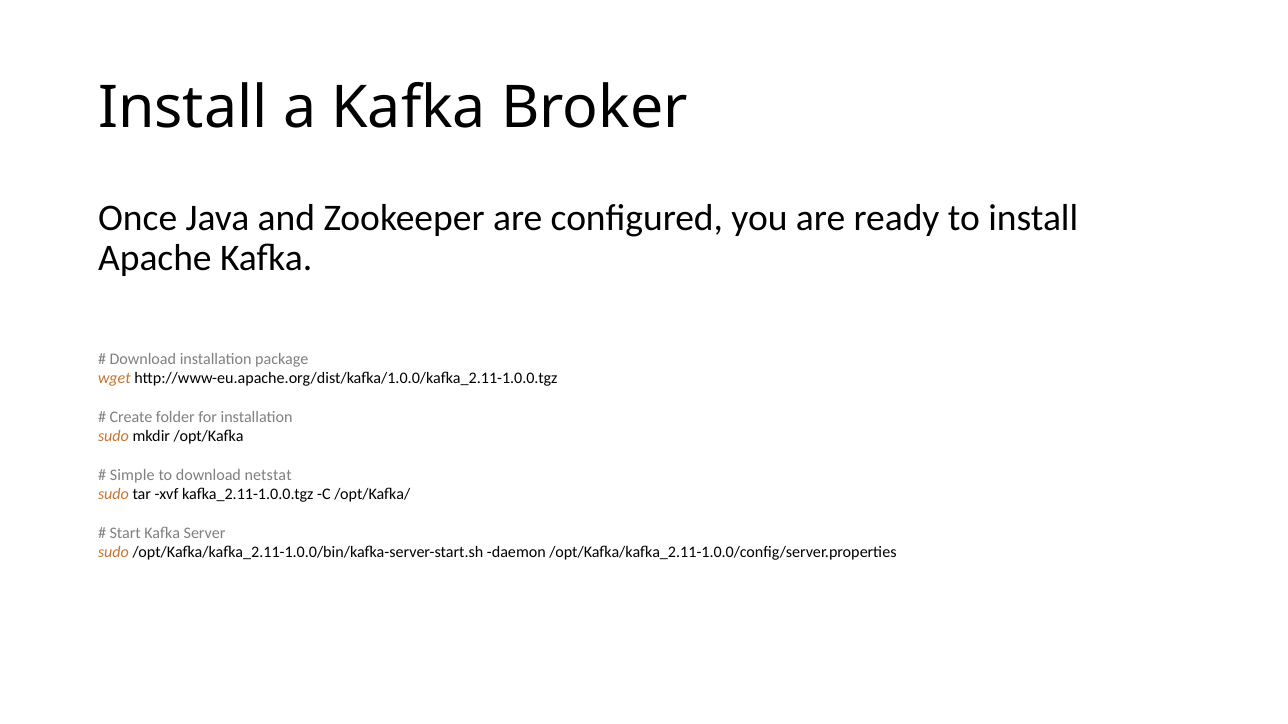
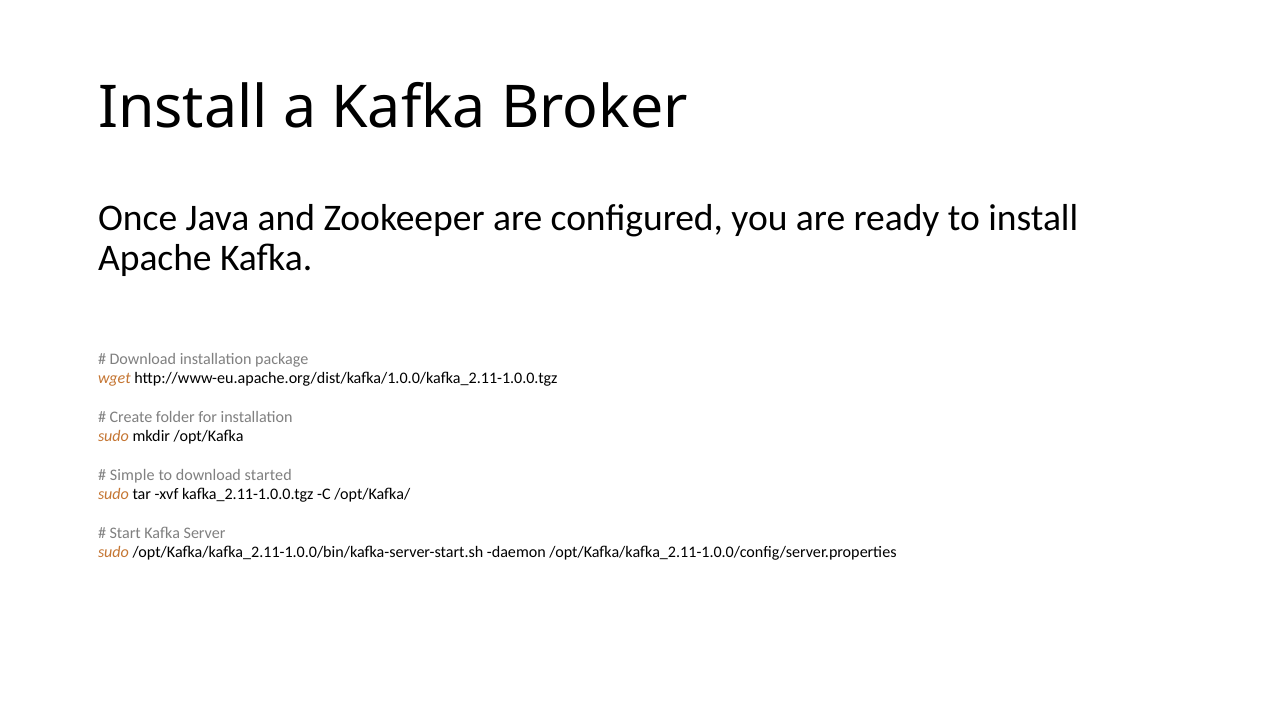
netstat: netstat -> started
